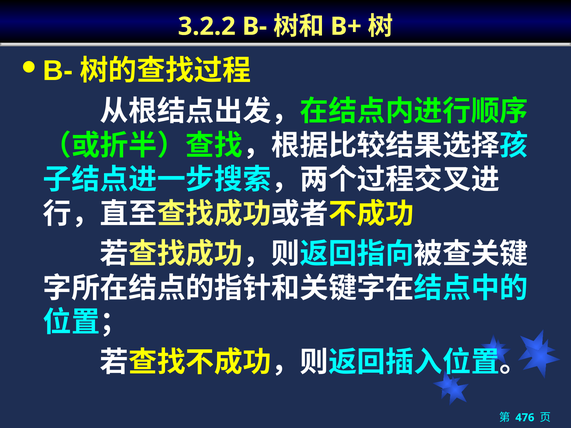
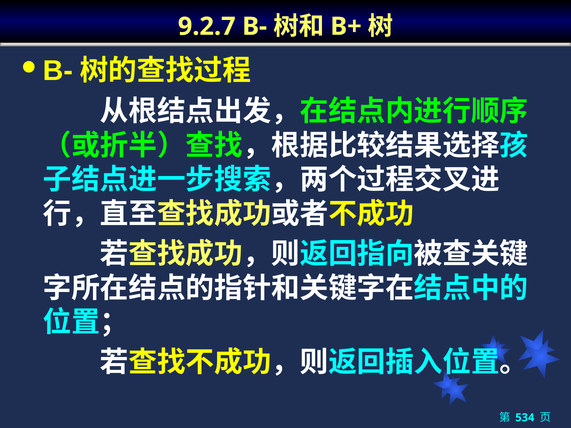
3.2.2: 3.2.2 -> 9.2.7
476: 476 -> 534
